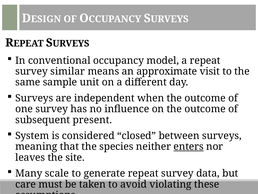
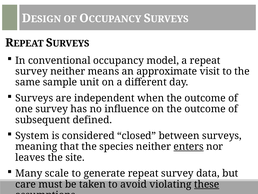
survey similar: similar -> neither
present: present -> defined
these underline: none -> present
